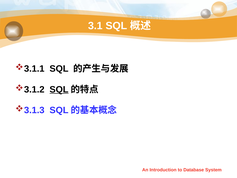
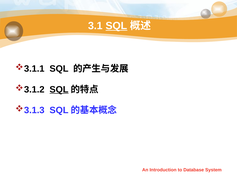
SQL at (116, 26) underline: none -> present
